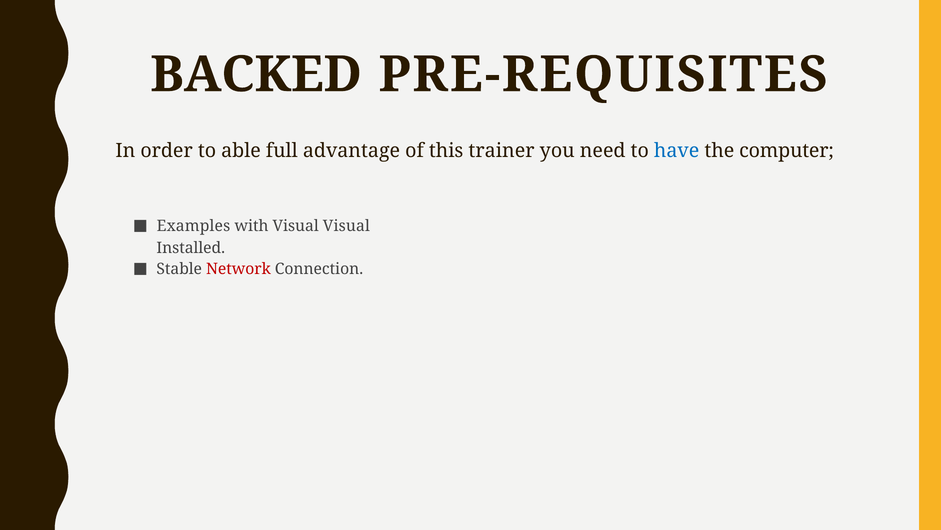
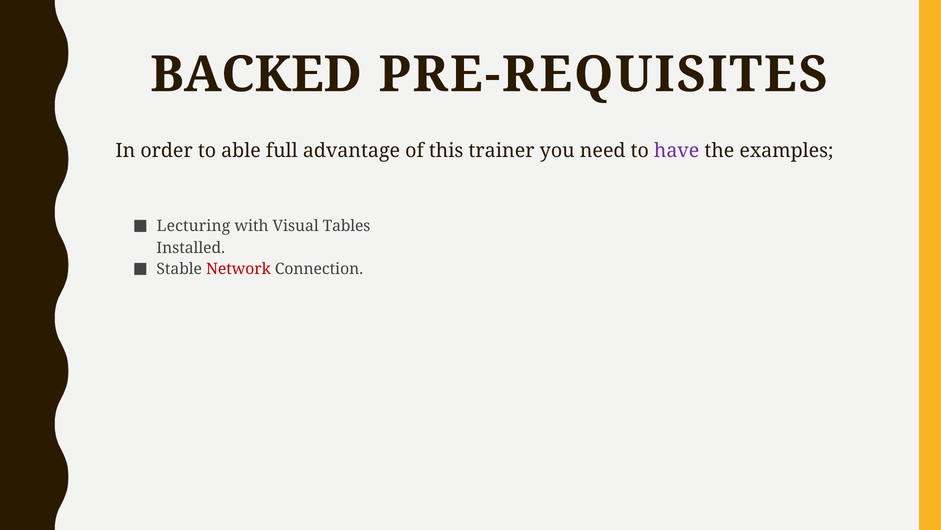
have colour: blue -> purple
computer: computer -> examples
Examples: Examples -> Lecturing
Visual Visual: Visual -> Tables
